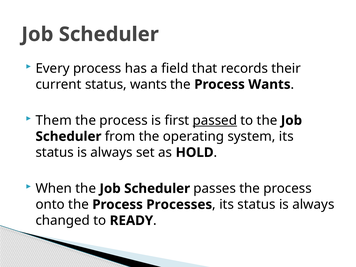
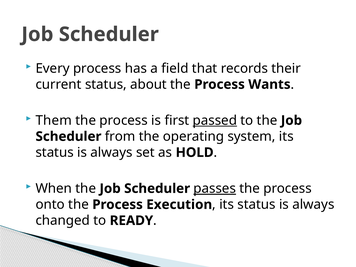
status wants: wants -> about
passes underline: none -> present
Processes: Processes -> Execution
